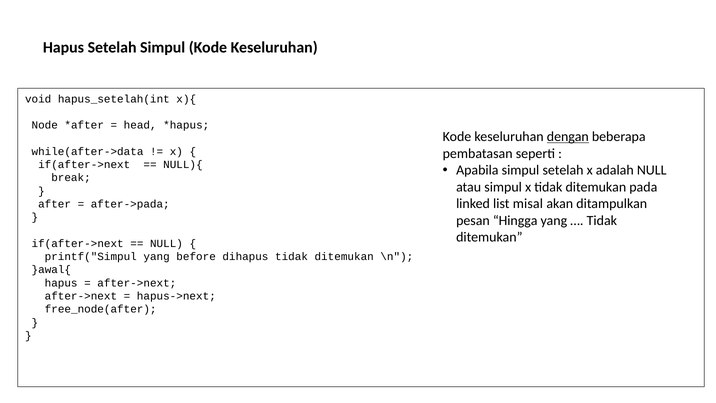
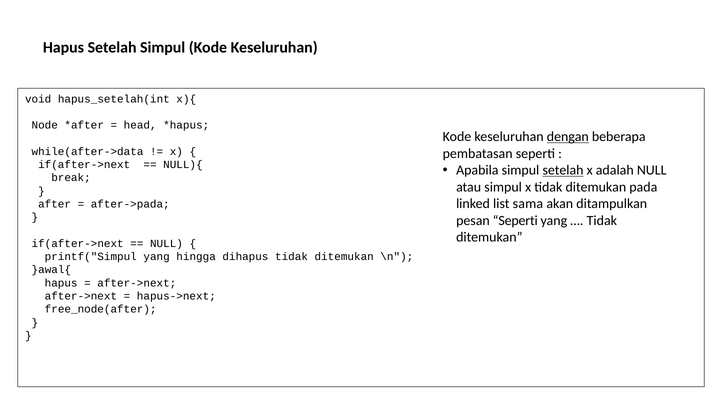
setelah at (563, 170) underline: none -> present
misal: misal -> sama
pesan Hingga: Hingga -> Seperti
before: before -> hingga
